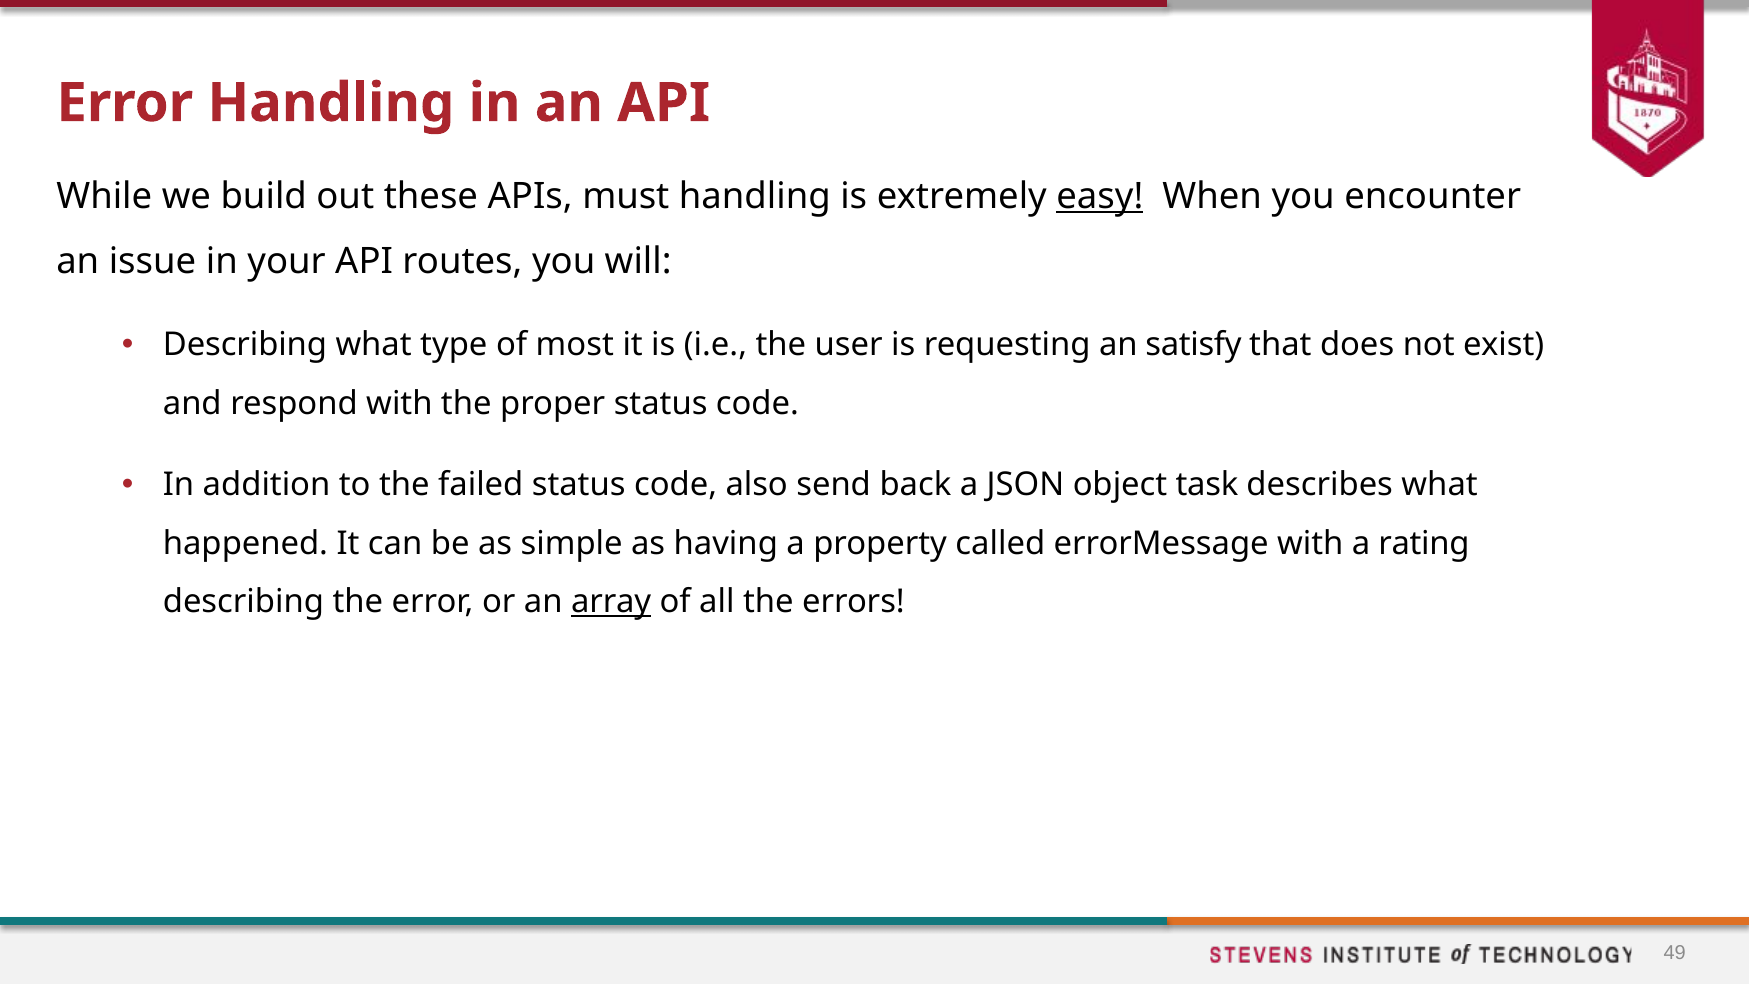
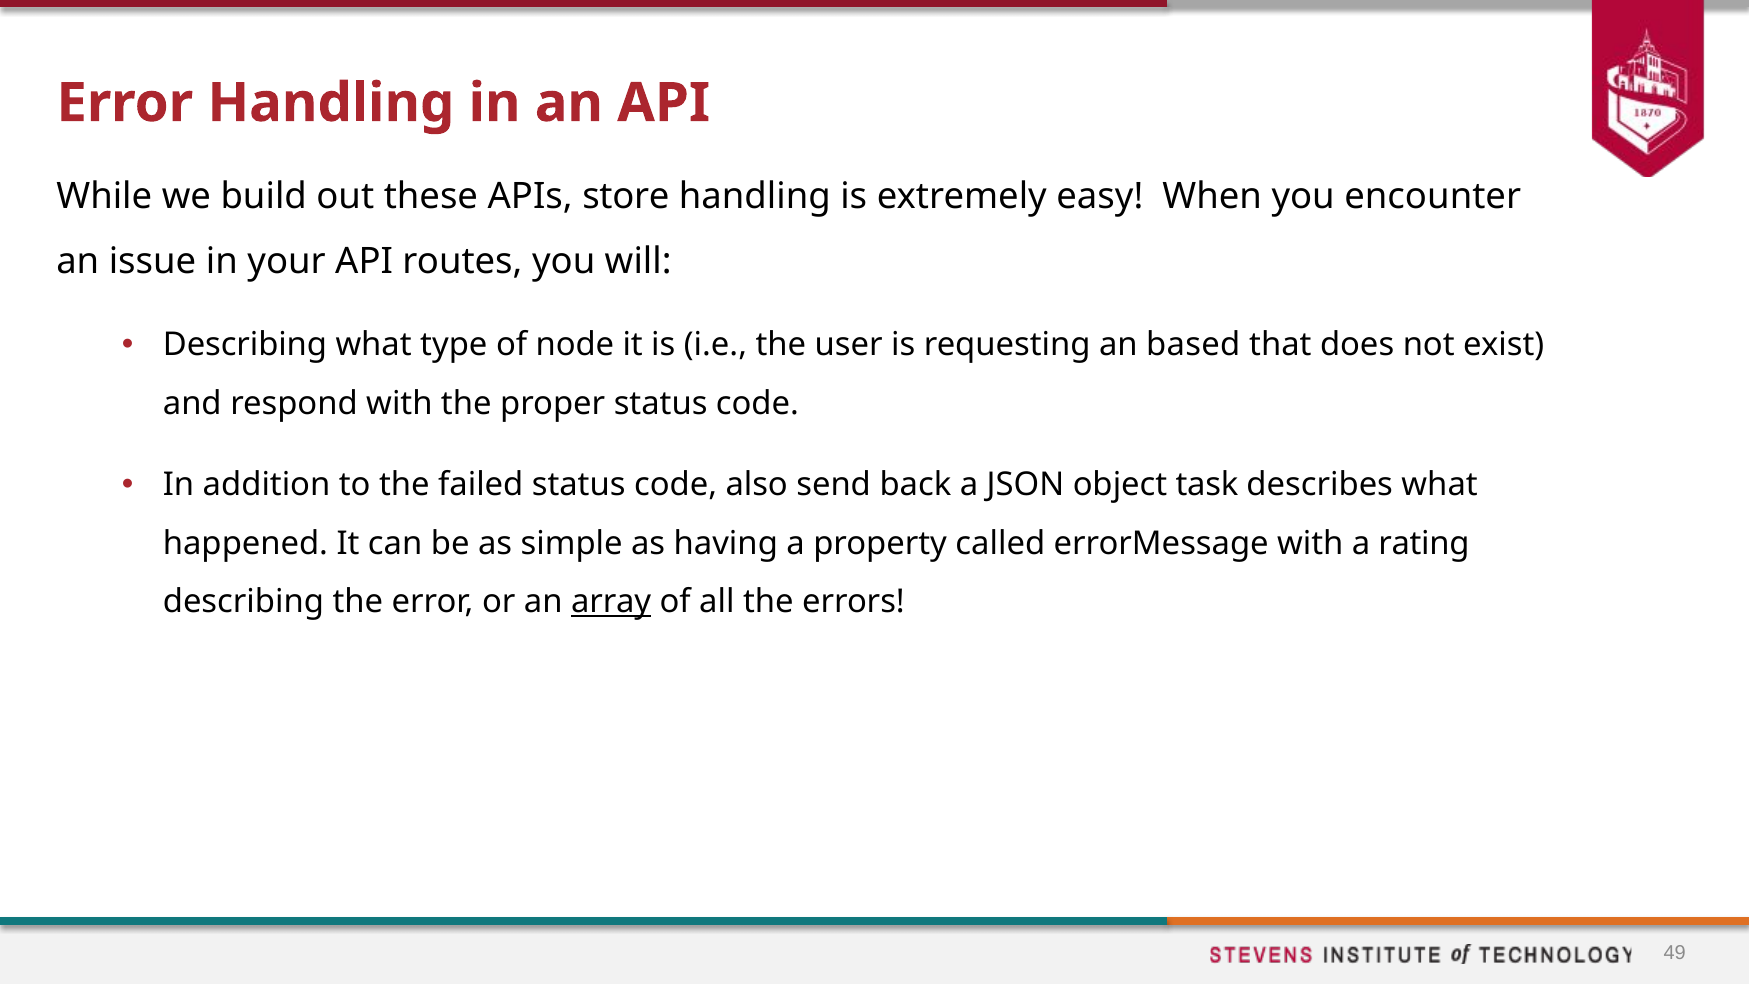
must: must -> store
easy underline: present -> none
most: most -> node
satisfy: satisfy -> based
